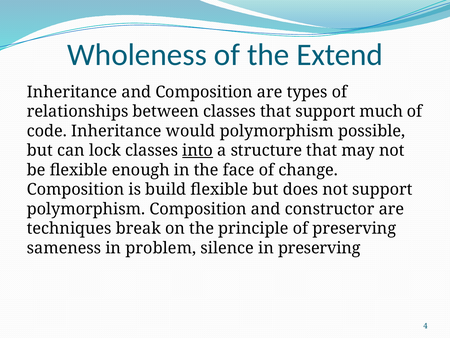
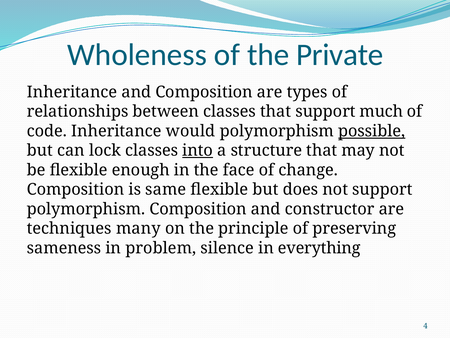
Extend: Extend -> Private
possible underline: none -> present
build: build -> same
break: break -> many
in preserving: preserving -> everything
